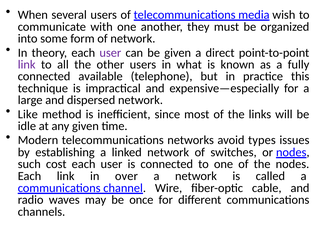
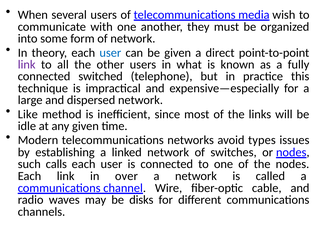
user at (110, 53) colour: purple -> blue
available: available -> switched
cost: cost -> calls
once: once -> disks
